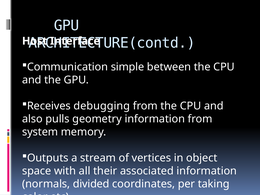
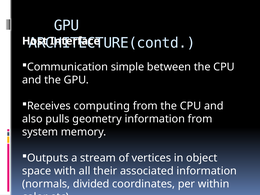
debugging: debugging -> computing
taking: taking -> within
